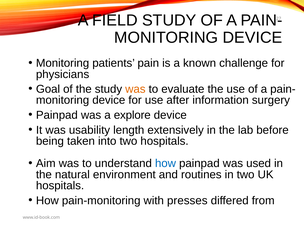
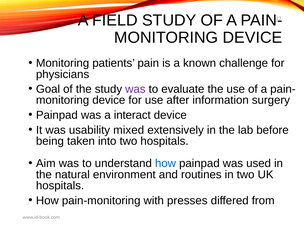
was at (135, 89) colour: orange -> purple
explore: explore -> interact
length: length -> mixed
